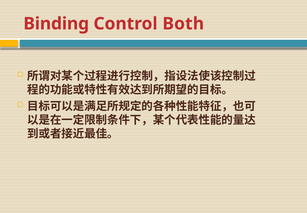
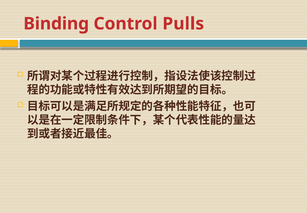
Both: Both -> Pulls
